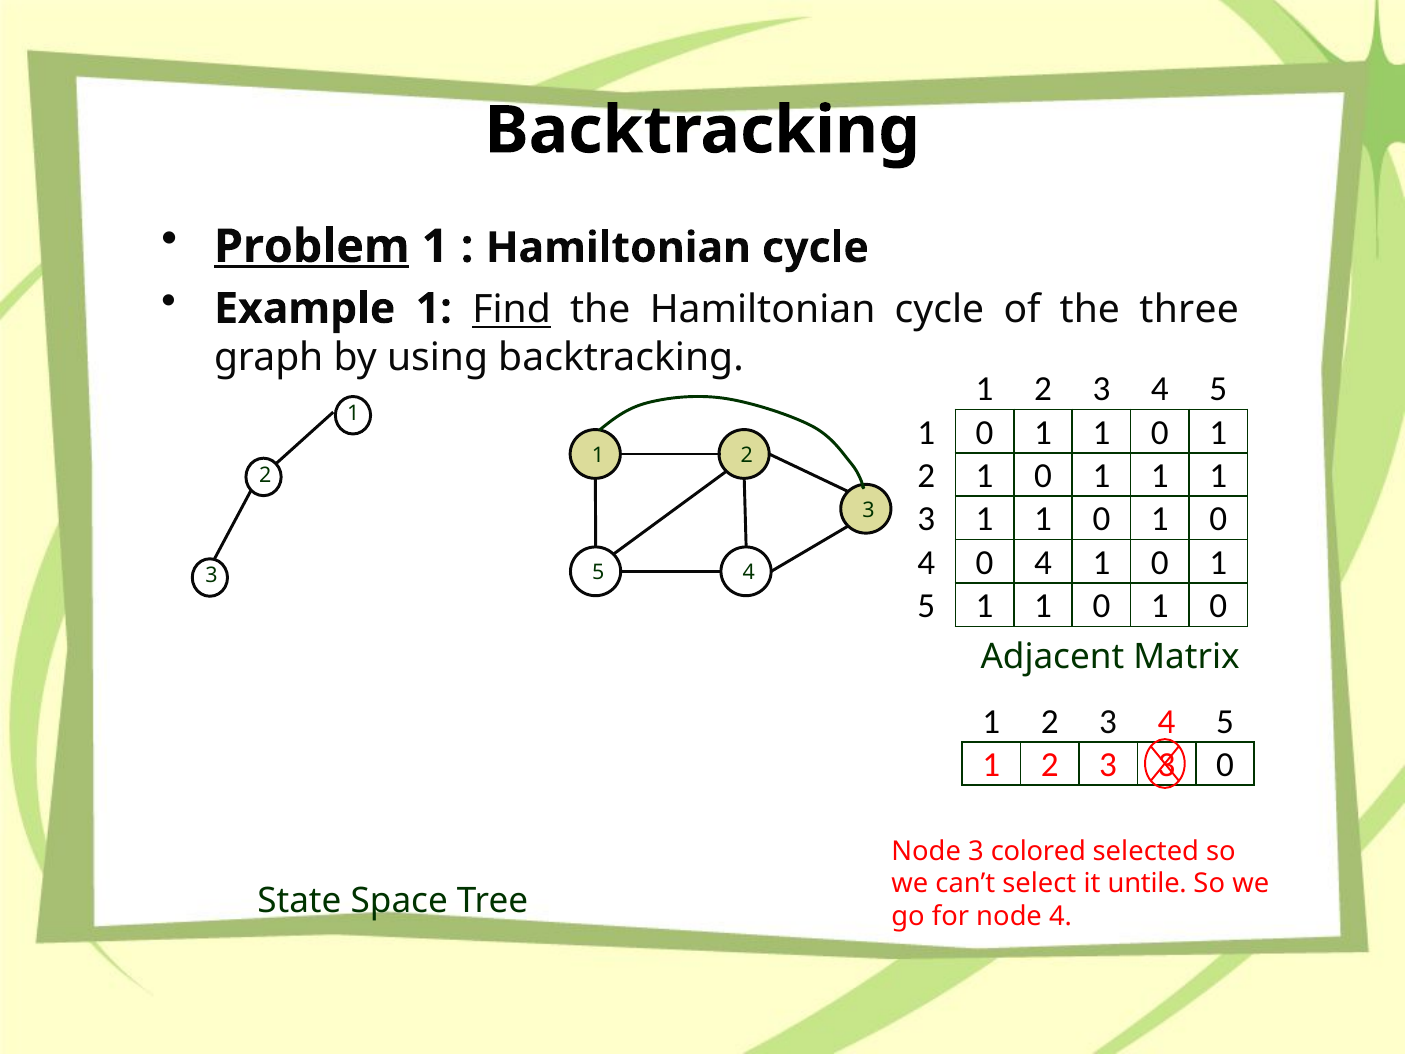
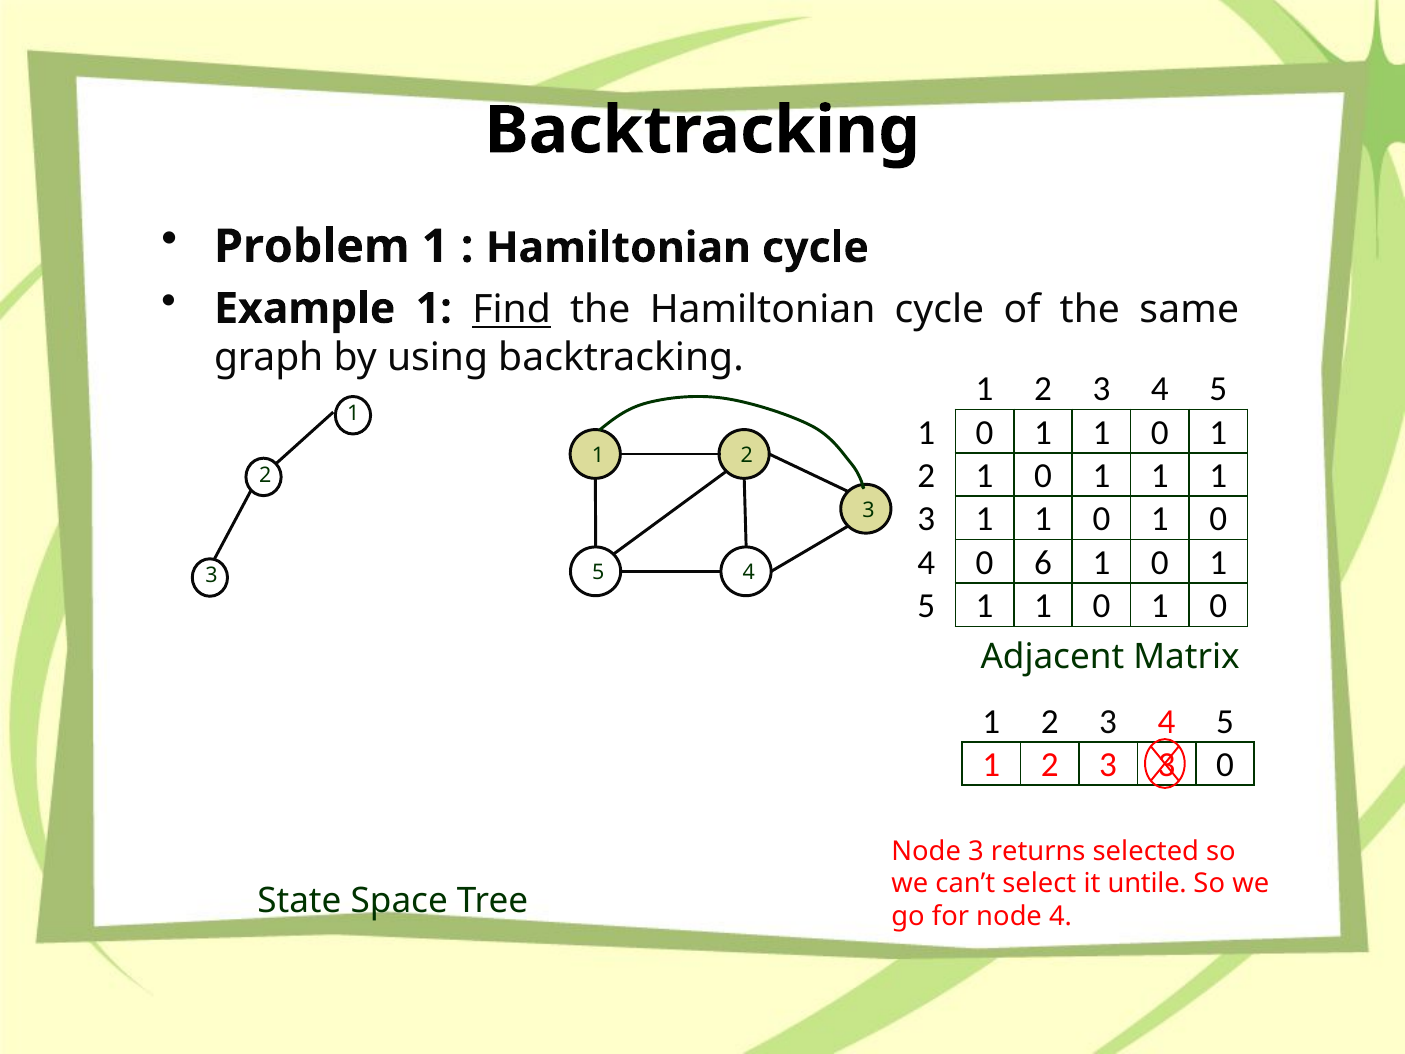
Problem underline: present -> none
three: three -> same
4 0 4: 4 -> 6
colored: colored -> returns
